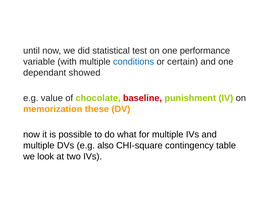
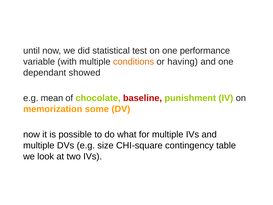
conditions colour: blue -> orange
certain: certain -> having
value: value -> mean
these: these -> some
also: also -> size
